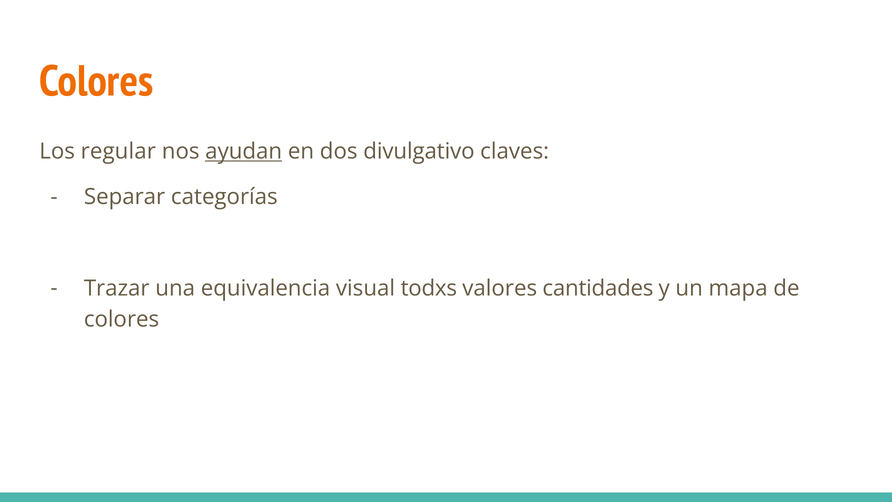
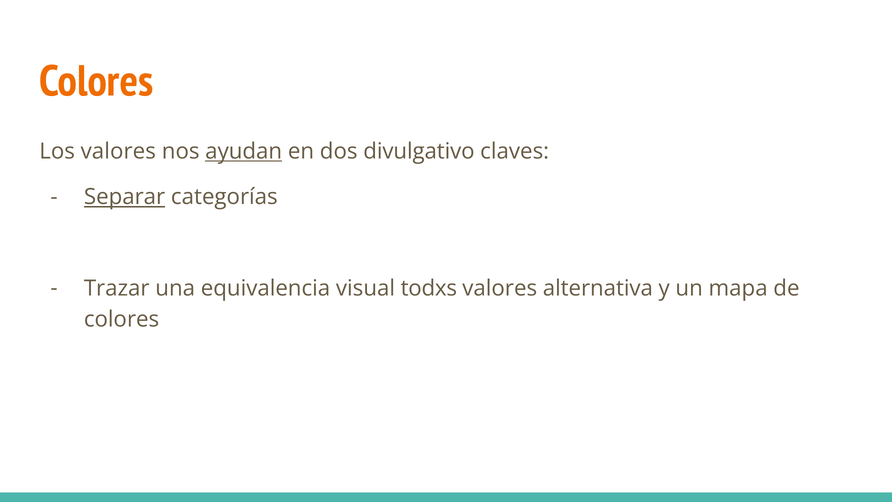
Los regular: regular -> valores
Separar underline: none -> present
cantidades: cantidades -> alternativa
